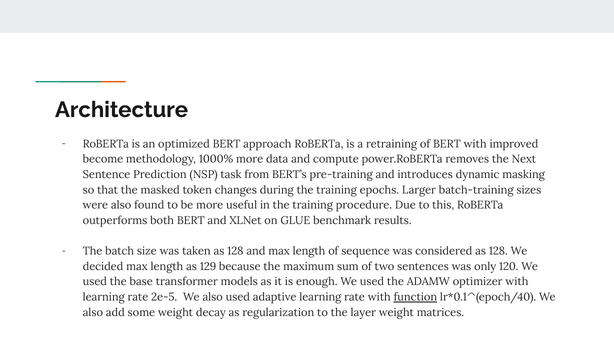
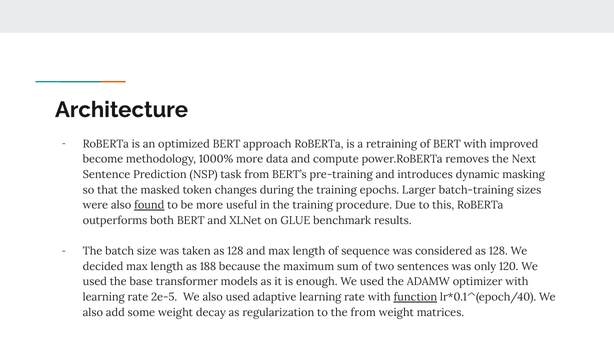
found underline: none -> present
129: 129 -> 188
the layer: layer -> from
